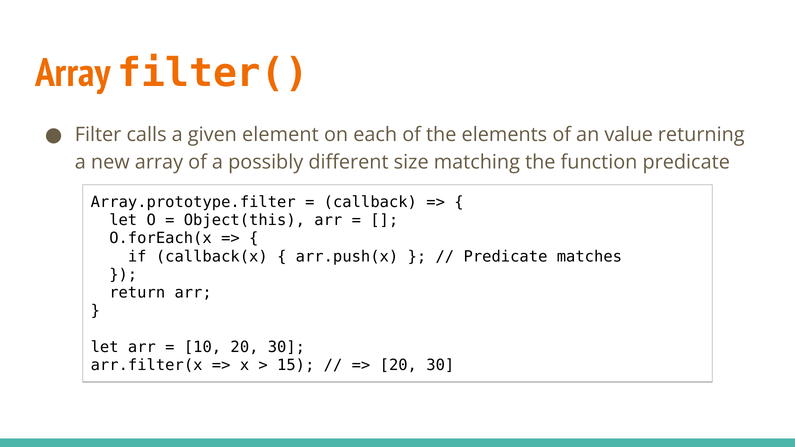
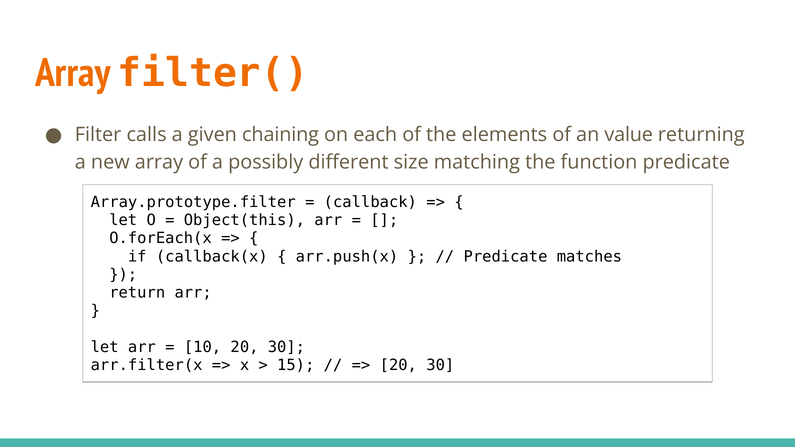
element: element -> chaining
